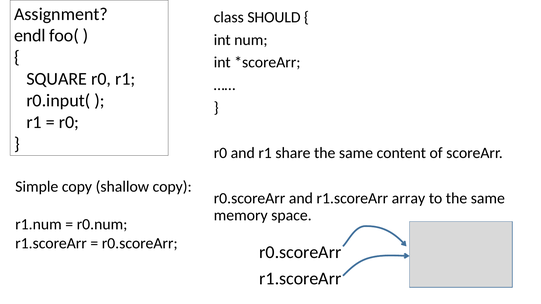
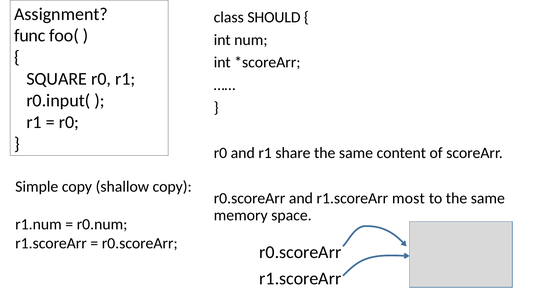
endl: endl -> func
array: array -> most
